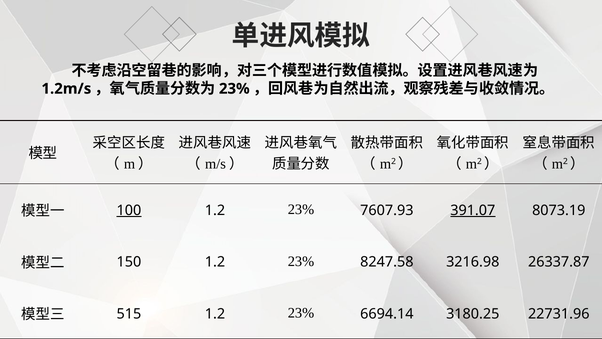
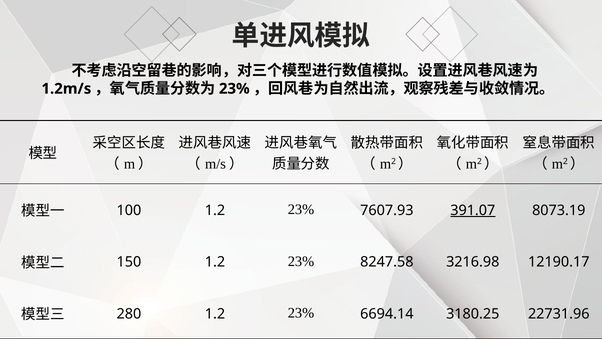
100 underline: present -> none
26337.87: 26337.87 -> 12190.17
515: 515 -> 280
